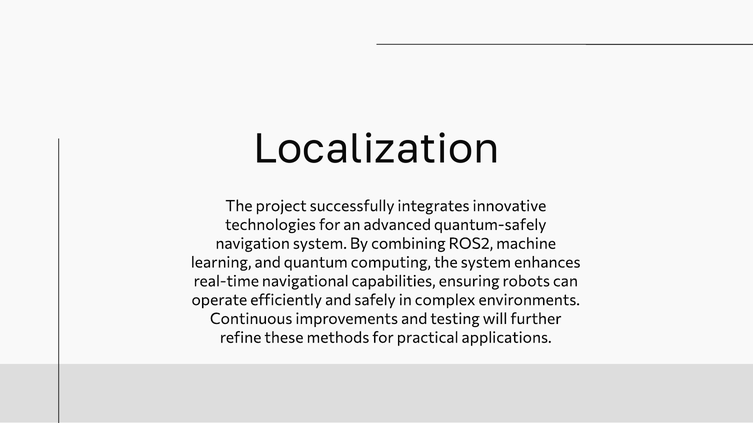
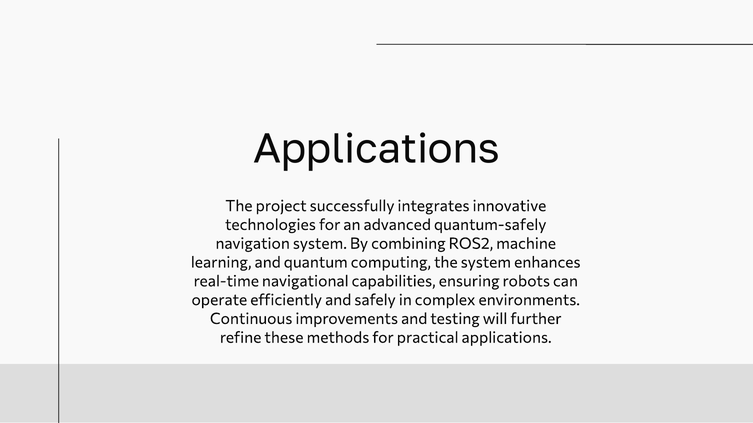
Localization at (376, 149): Localization -> Applications
